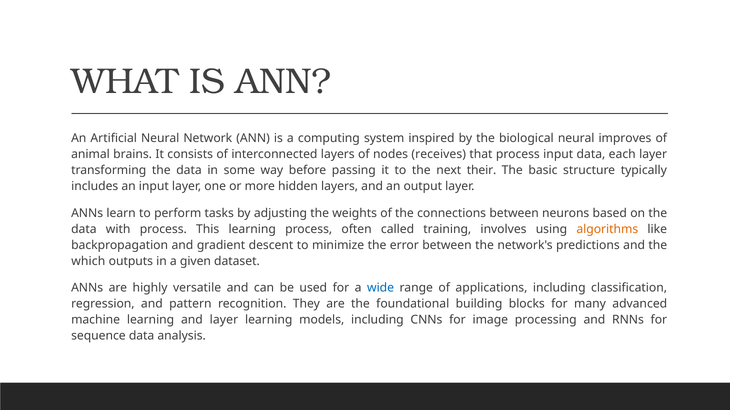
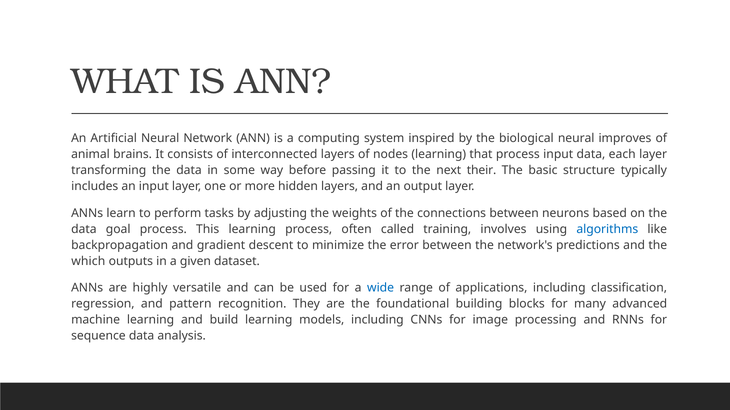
nodes receives: receives -> learning
with: with -> goal
algorithms colour: orange -> blue
and layer: layer -> build
